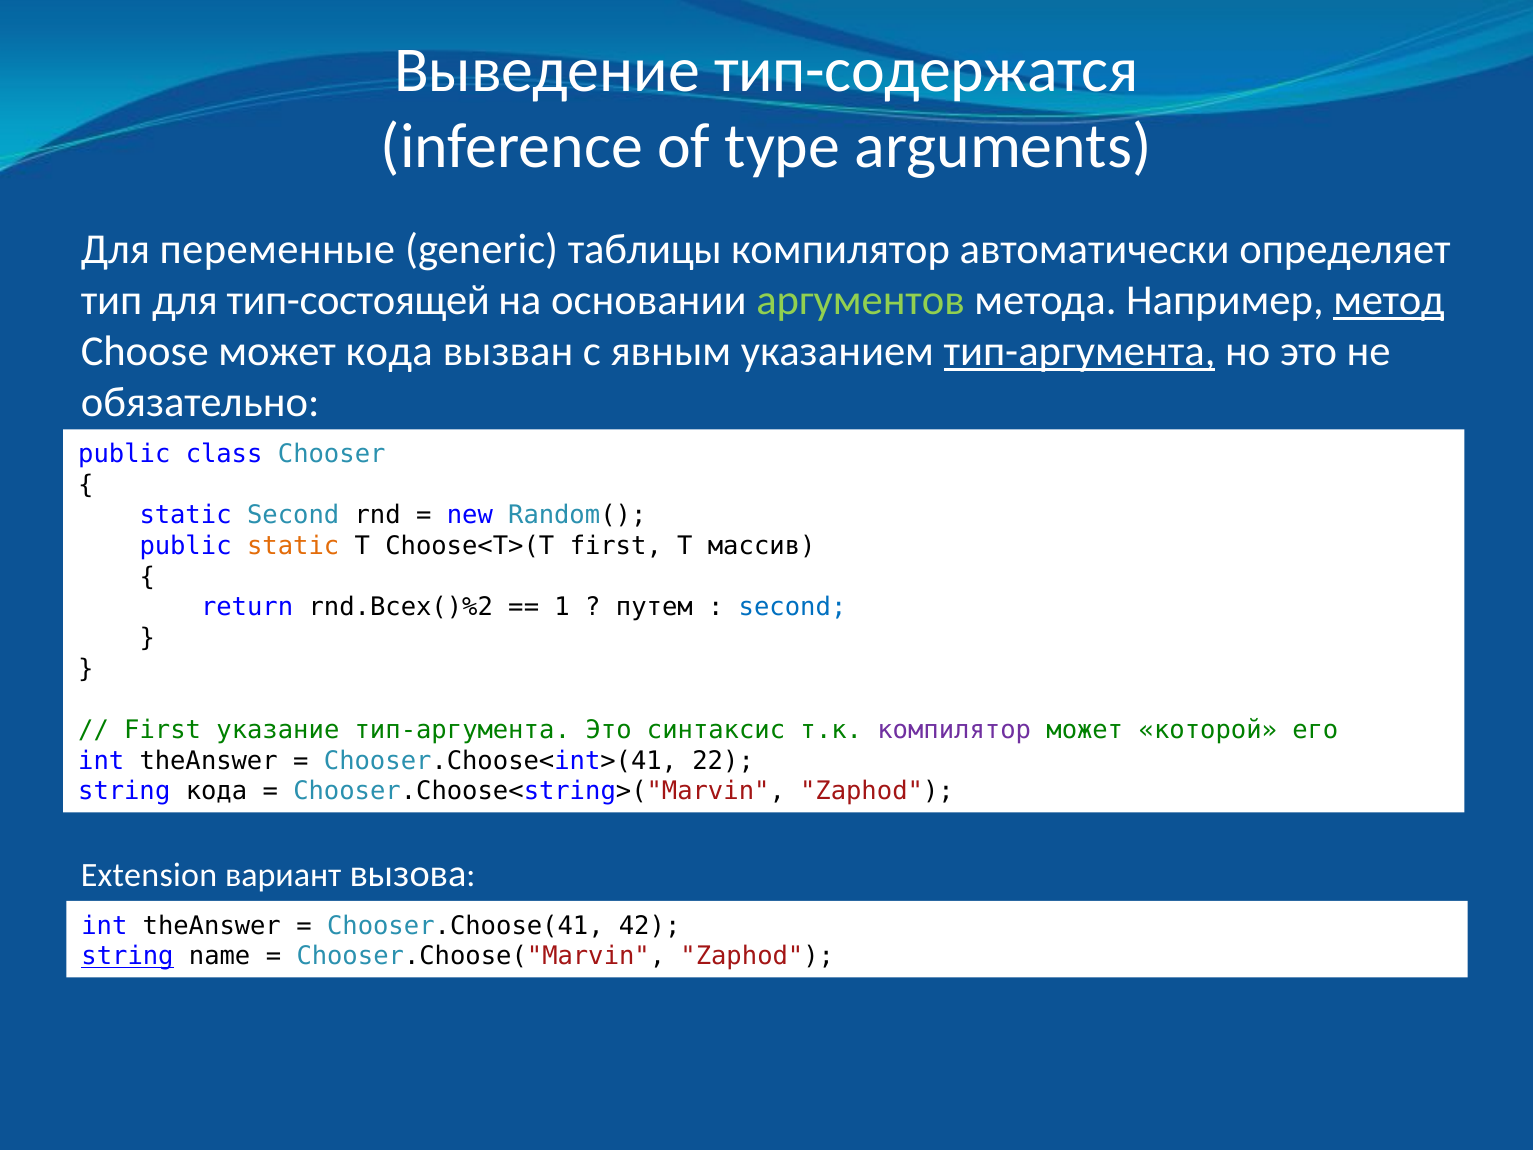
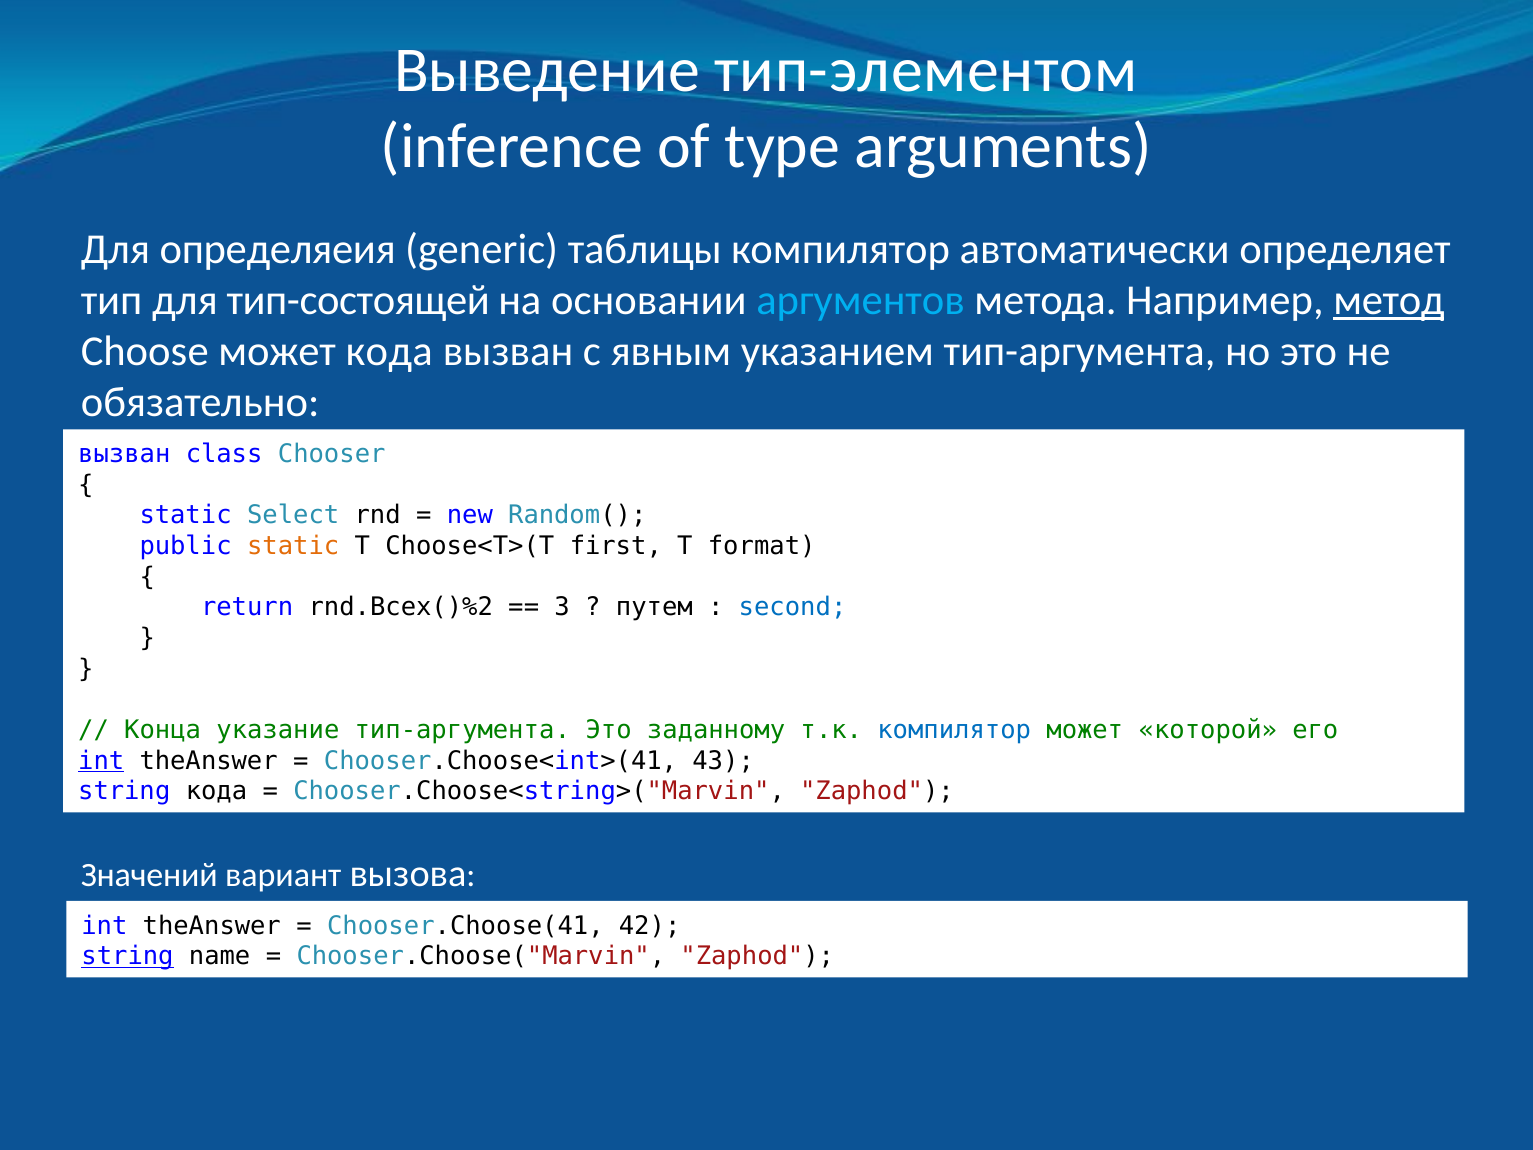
тип-содержатся: тип-содержатся -> тип-элементом
переменные: переменные -> определяеия
аргументов colour: light green -> light blue
тип-аргумента at (1079, 351) underline: present -> none
public at (124, 454): public -> вызван
static Second: Second -> Select
массив: массив -> format
1: 1 -> 3
First at (163, 730): First -> Конца
синтаксис: синтаксис -> заданному
компилятор at (954, 730) colour: purple -> blue
int at (101, 760) underline: none -> present
22: 22 -> 43
Extension: Extension -> Значений
